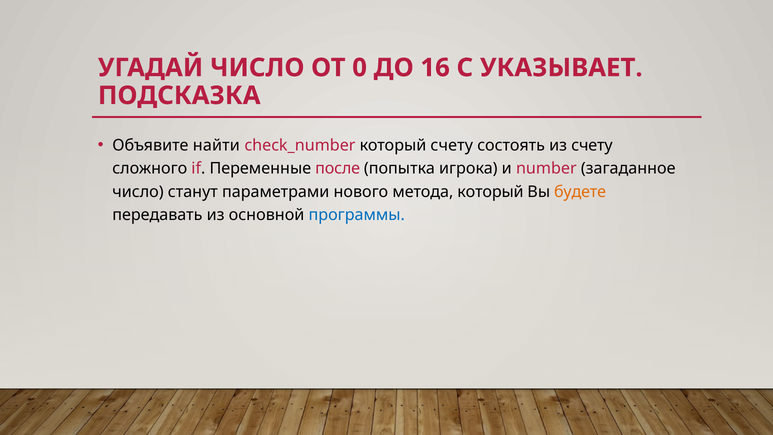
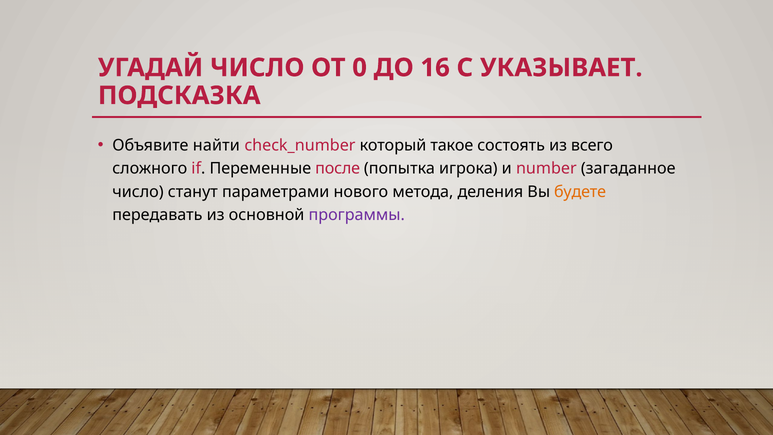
который счету: счету -> такое
из счету: счету -> всего
метода который: который -> деления
программы colour: blue -> purple
